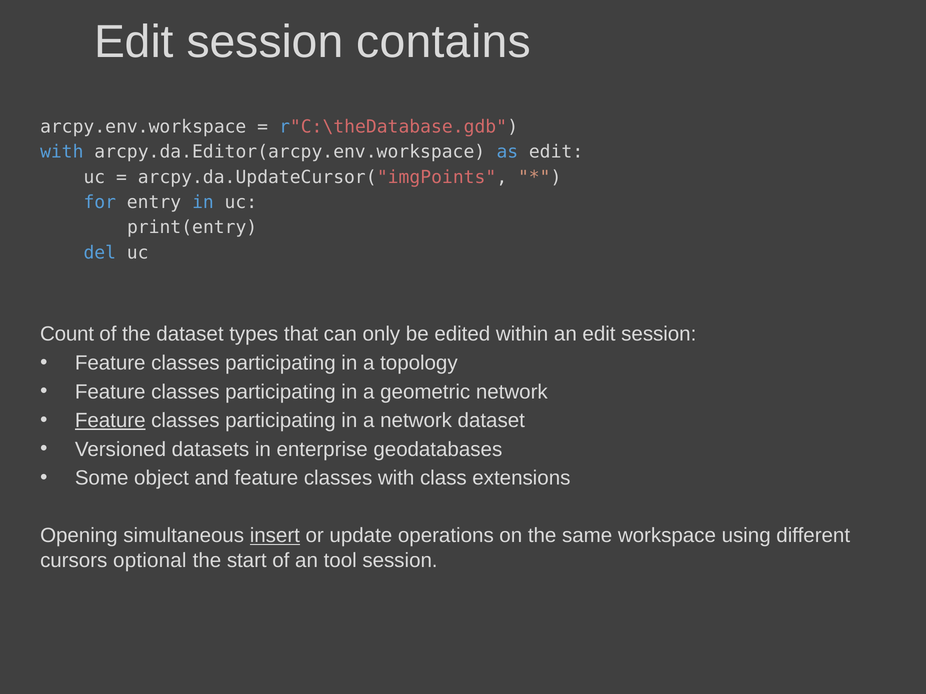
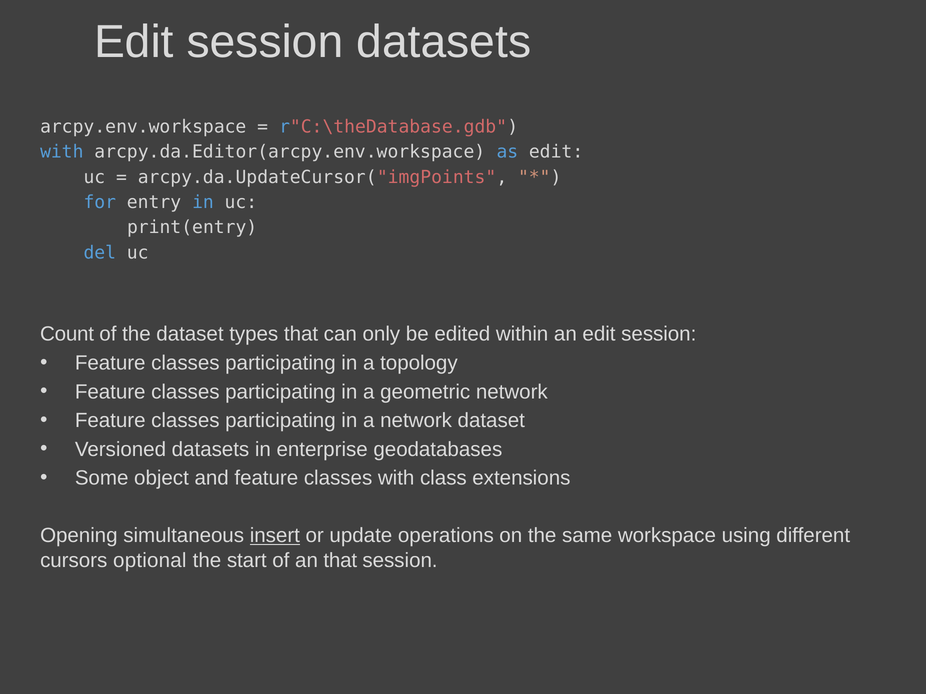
session contains: contains -> datasets
Feature at (110, 421) underline: present -> none
an tool: tool -> that
